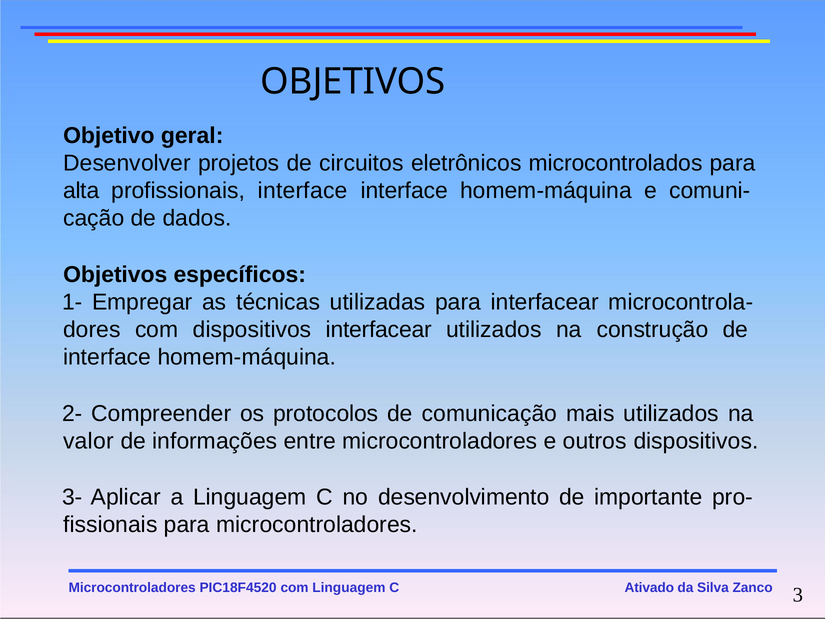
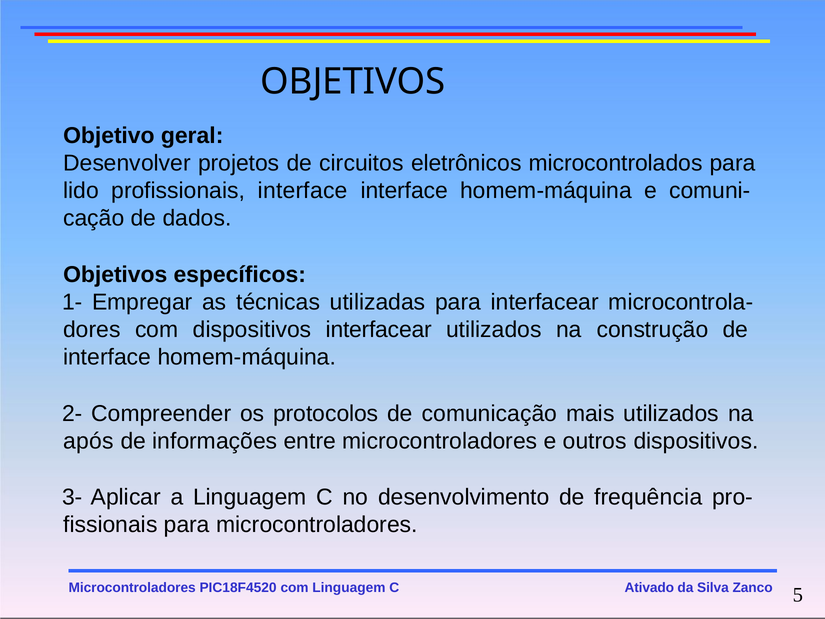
alta: alta -> lido
valor: valor -> após
importante: importante -> frequência
3: 3 -> 5
